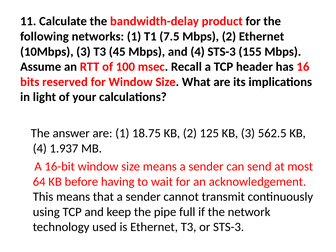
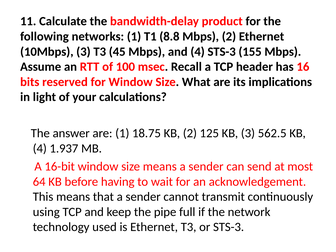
7.5: 7.5 -> 8.8
